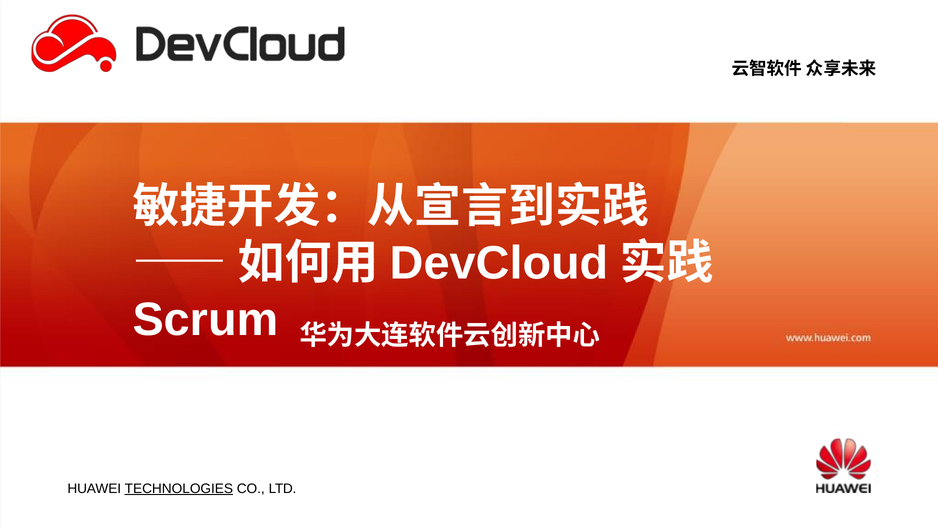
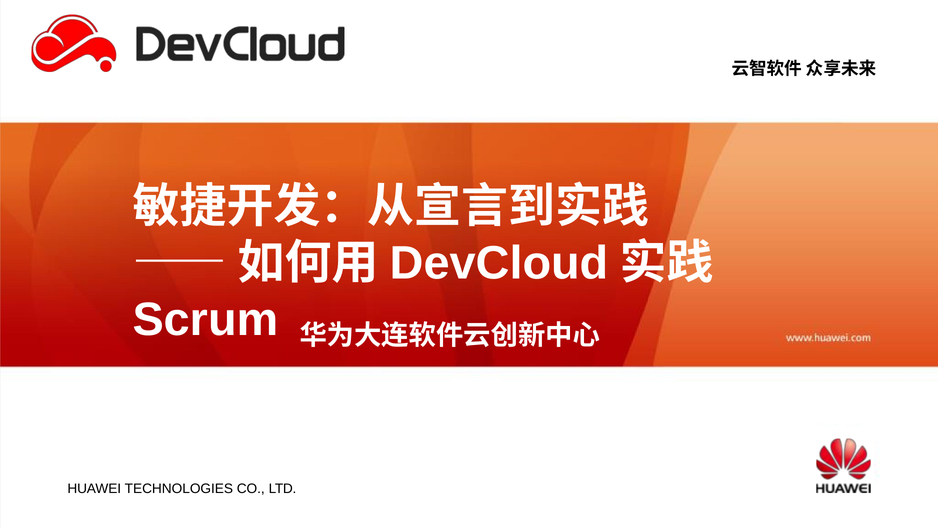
TECHNOLOGIES underline: present -> none
